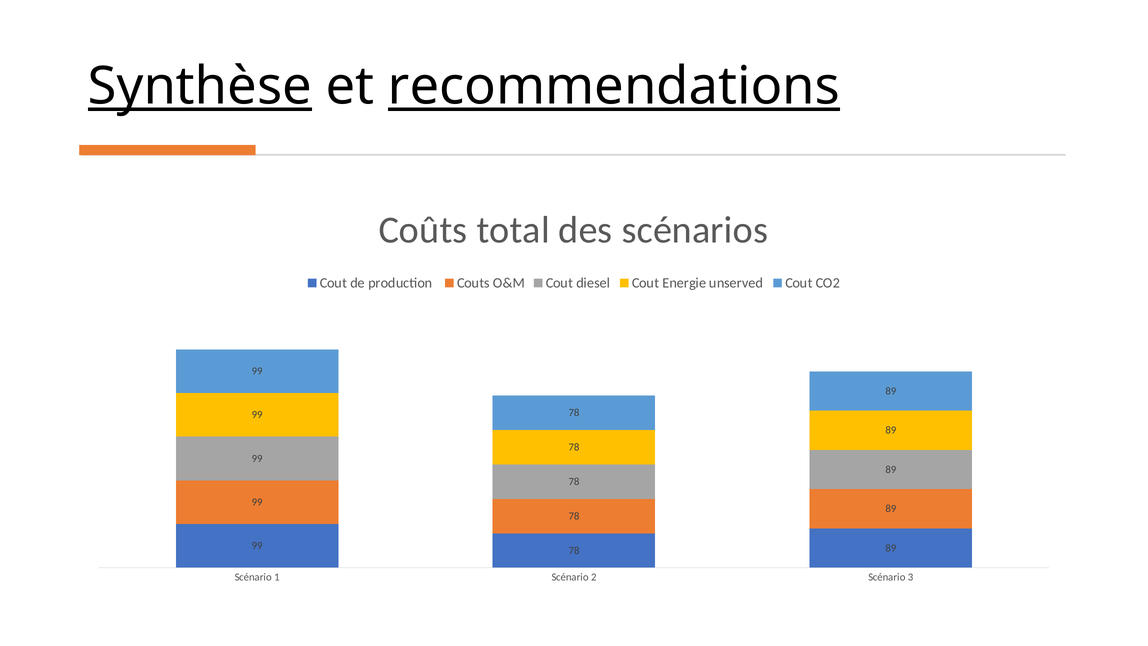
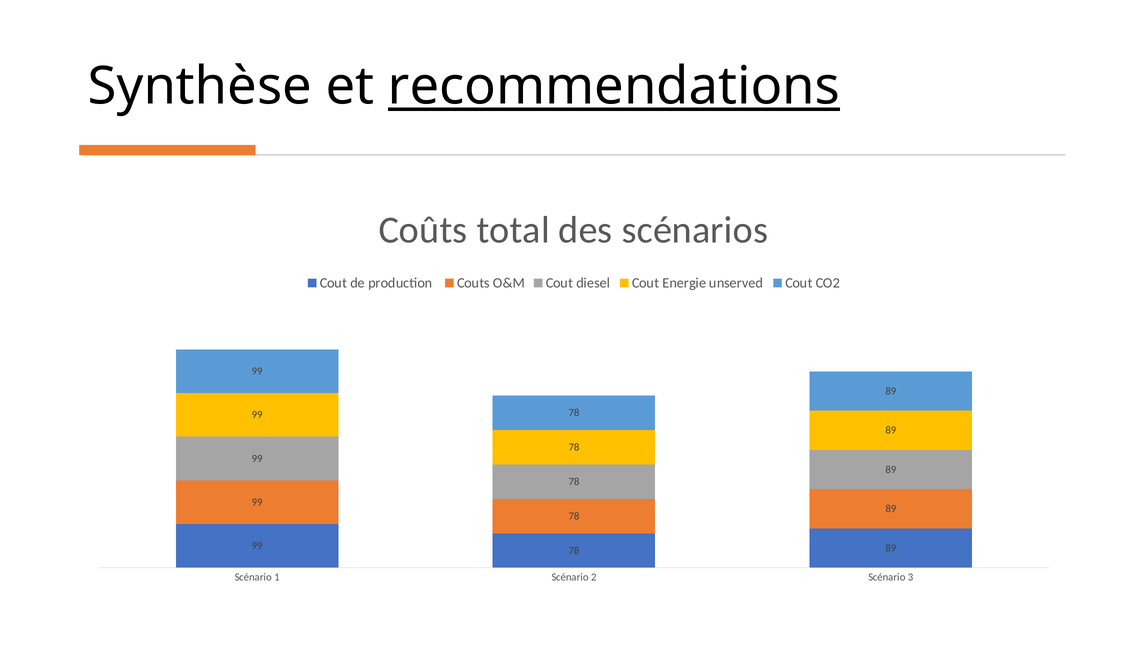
Synthèse underline: present -> none
